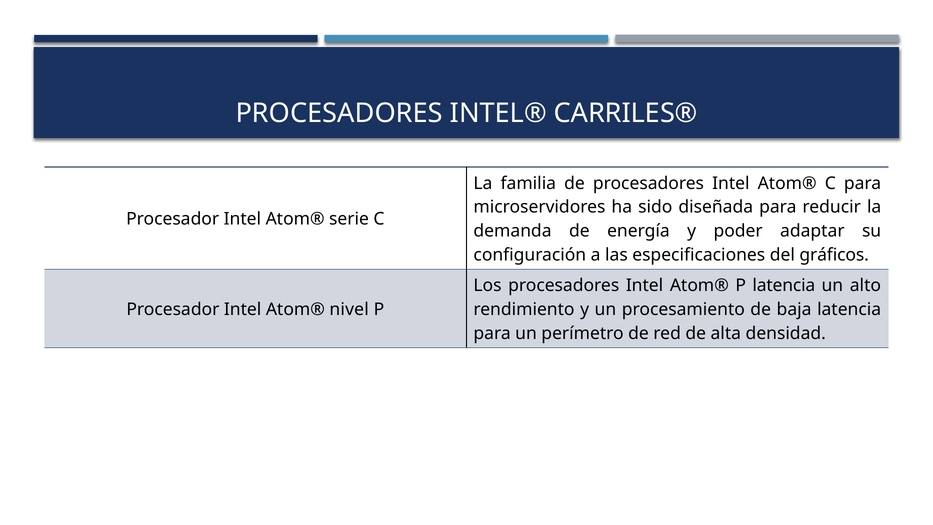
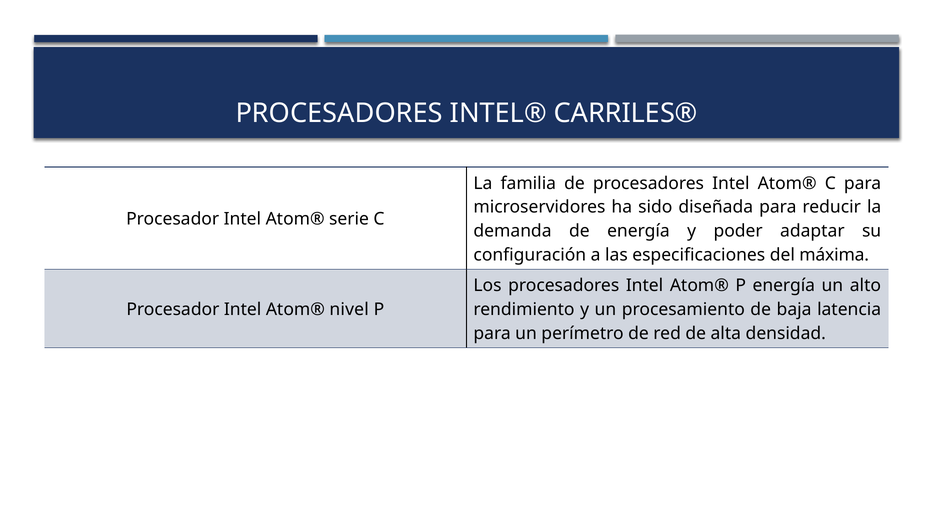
gráficos: gráficos -> máxima
P latencia: latencia -> energía
